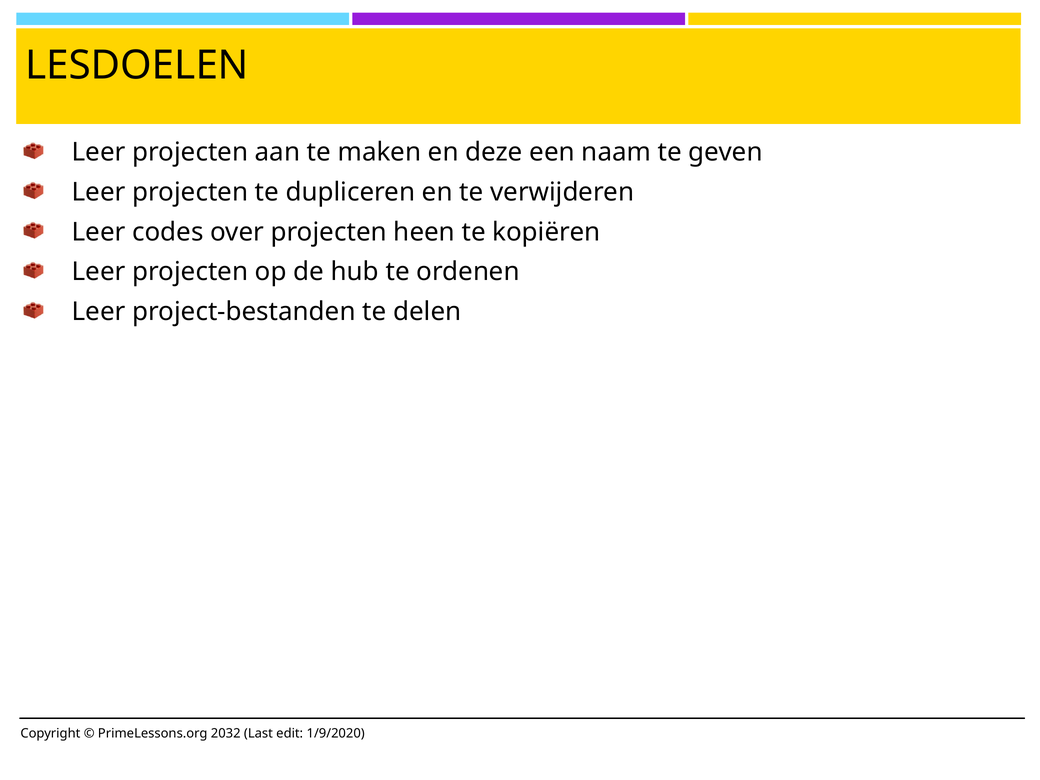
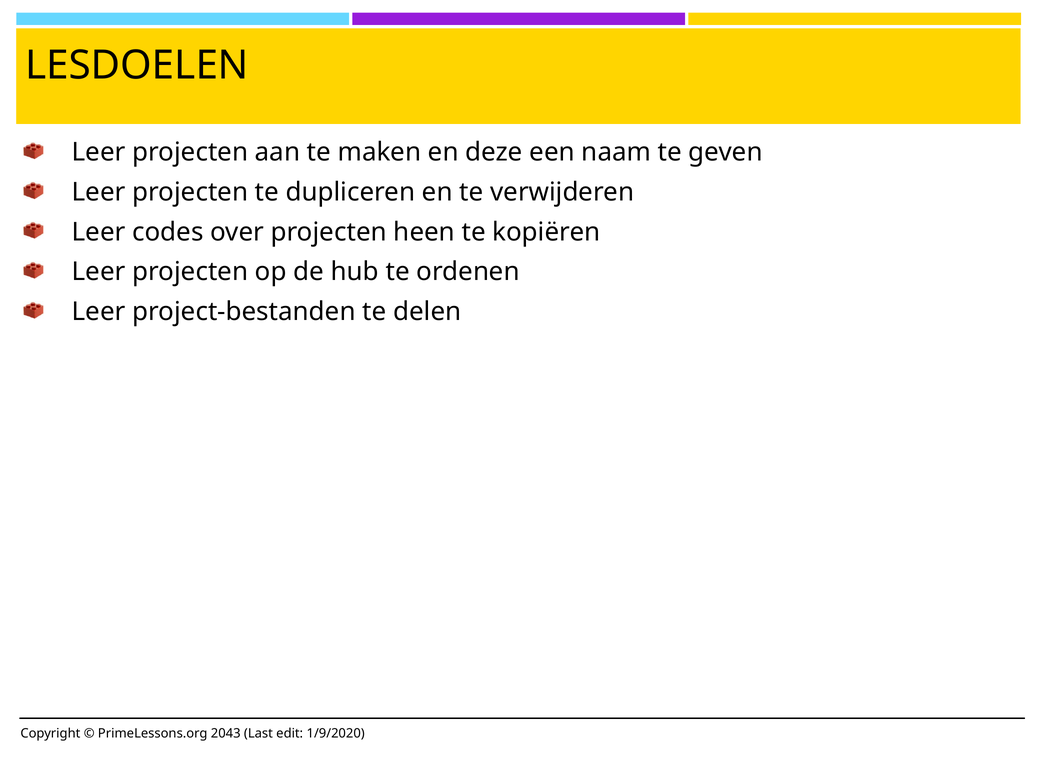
2032: 2032 -> 2043
